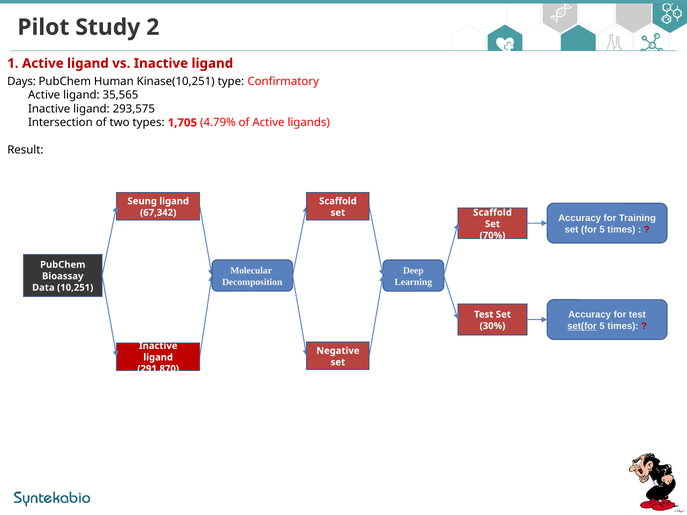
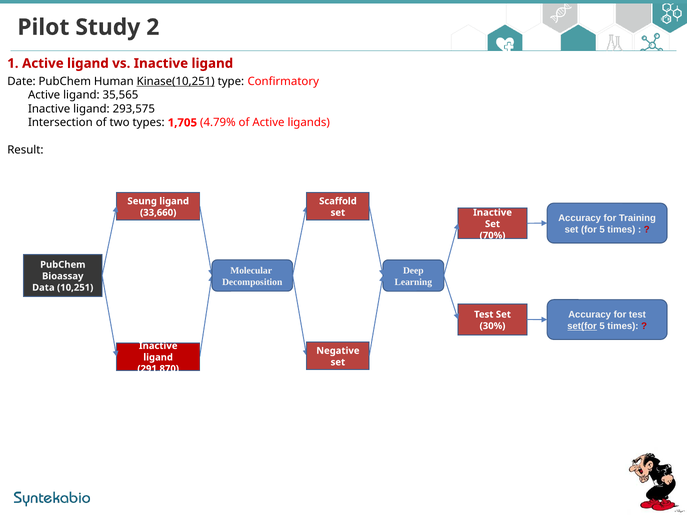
Days: Days -> Date
Kinase(10,251 underline: none -> present
Scaffold at (493, 213): Scaffold -> Inactive
67,342: 67,342 -> 33,660
